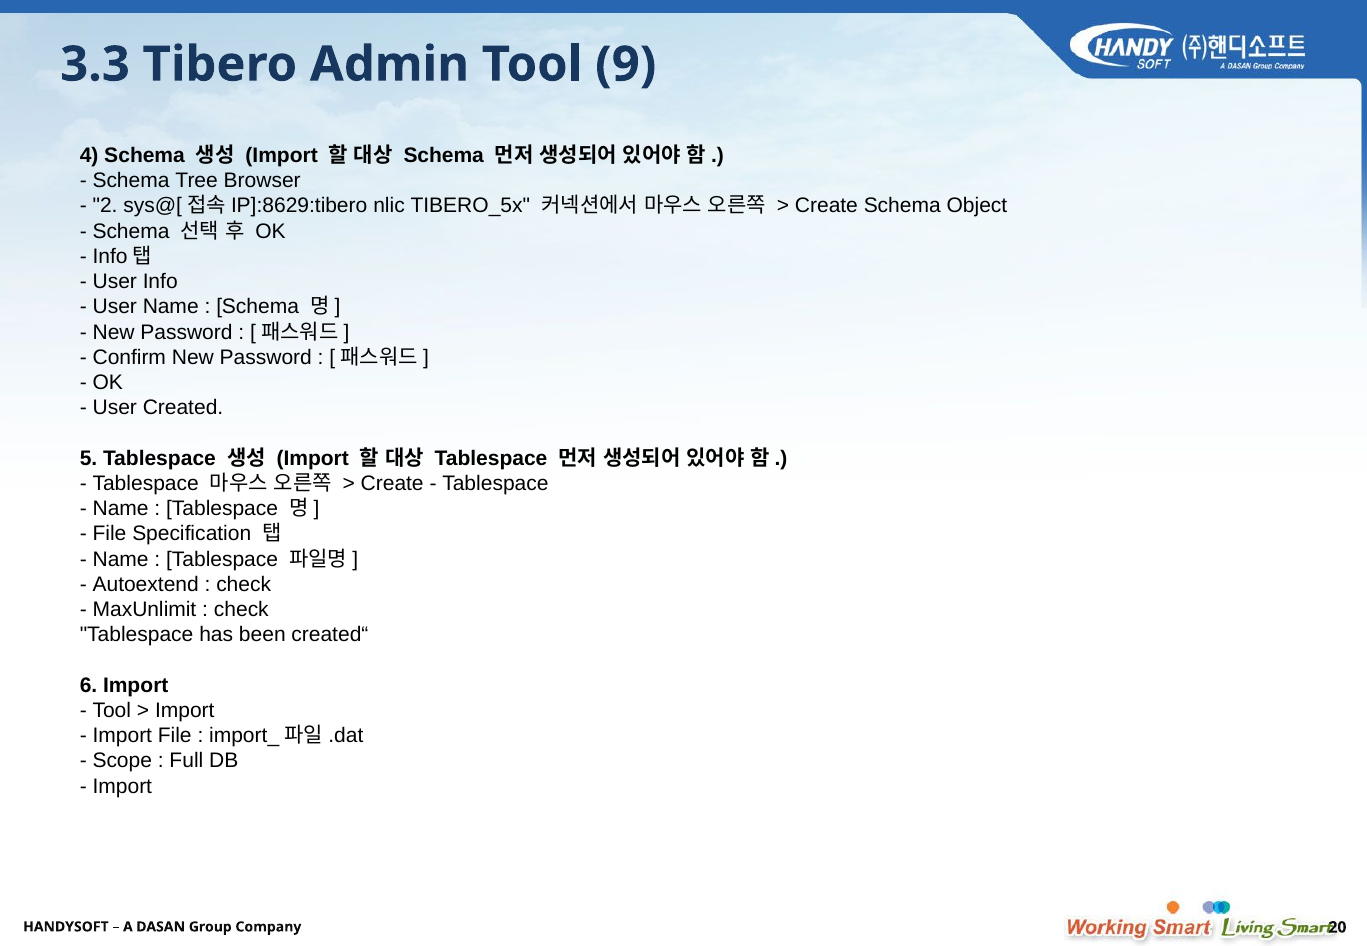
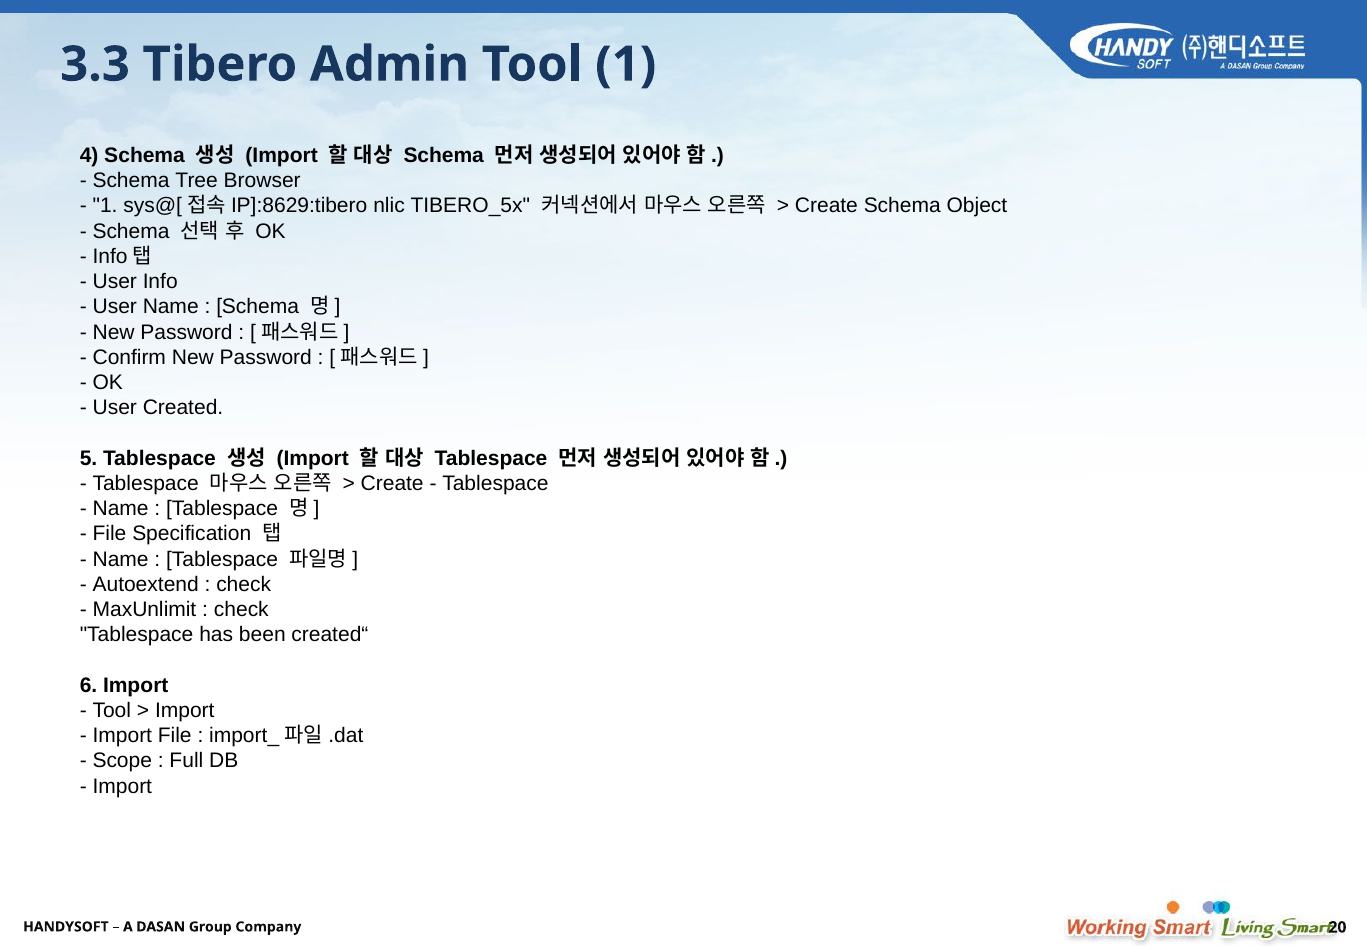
Tool 9: 9 -> 1
2 at (105, 206): 2 -> 1
